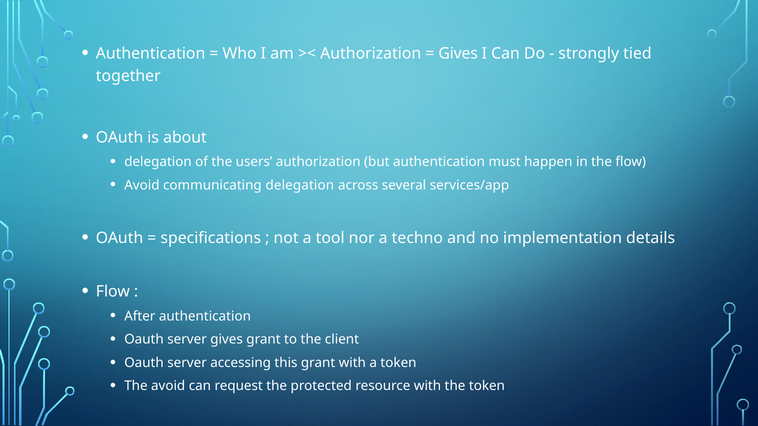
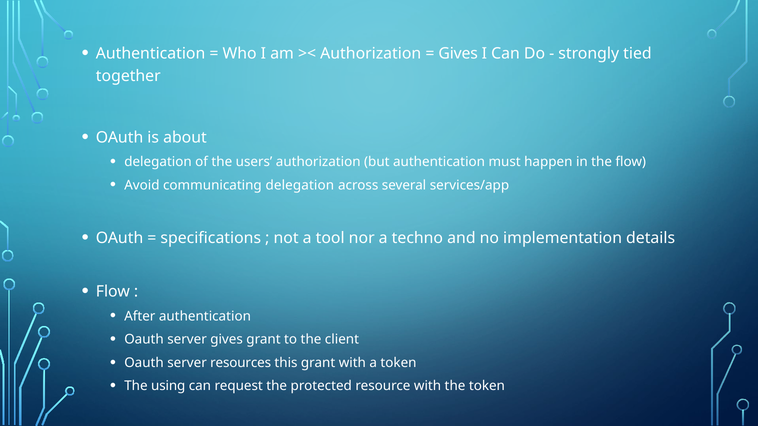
accessing: accessing -> resources
The avoid: avoid -> using
